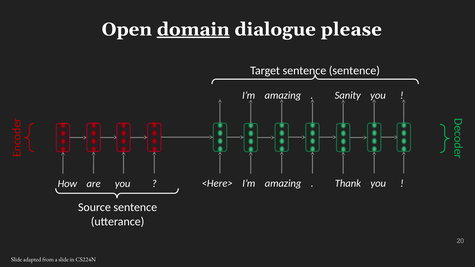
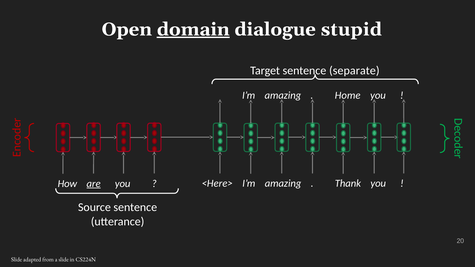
please: please -> stupid
sentence sentence: sentence -> separate
Sanity: Sanity -> Home
are underline: none -> present
